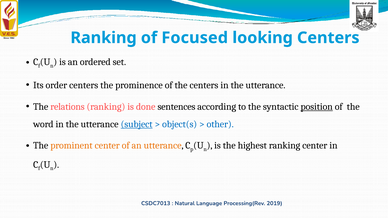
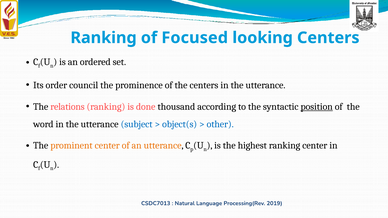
order centers: centers -> council
sentences: sentences -> thousand
subject underline: present -> none
